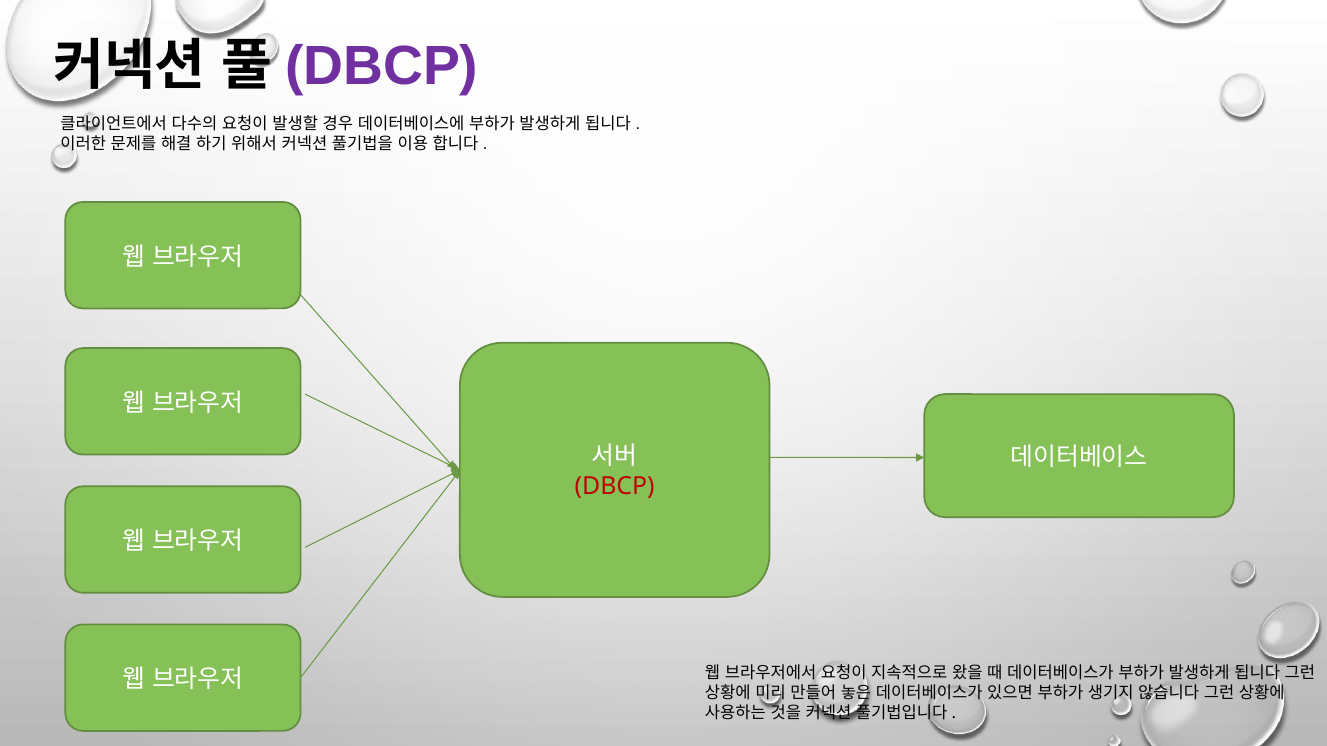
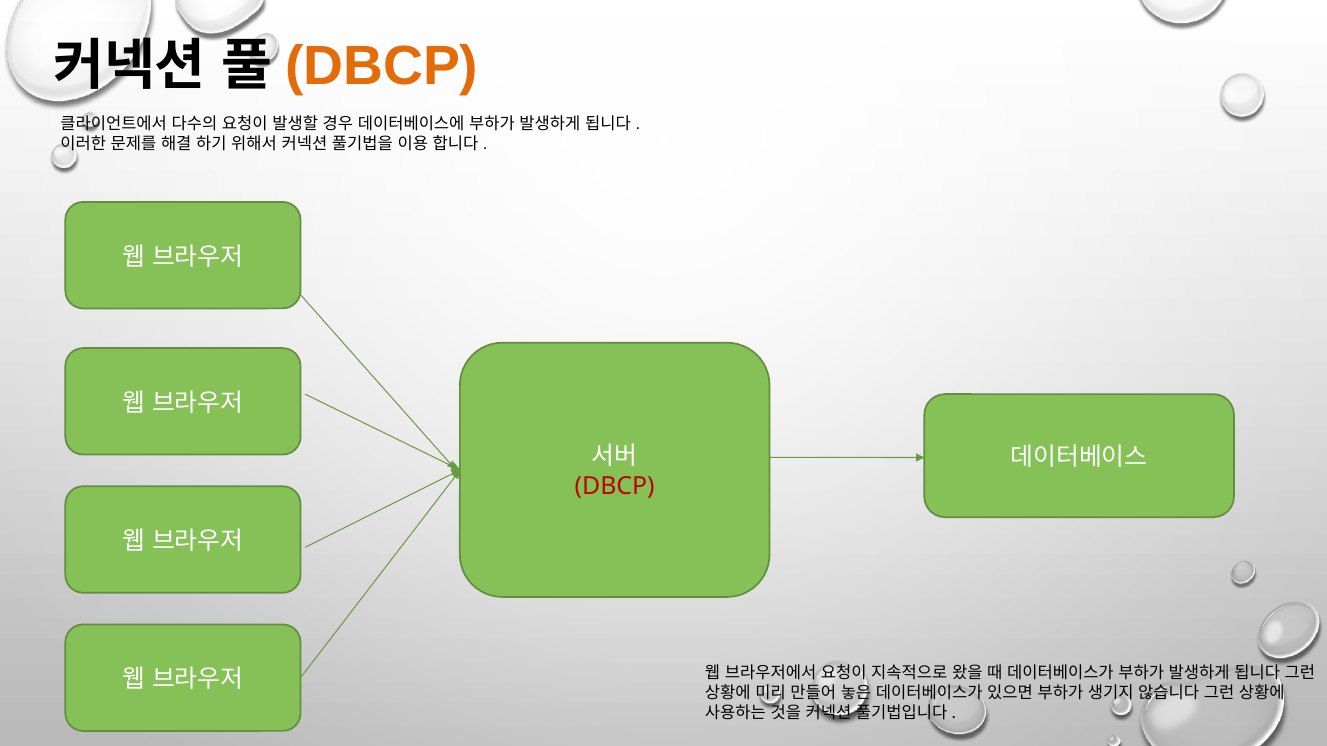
DBCP at (382, 66) colour: purple -> orange
